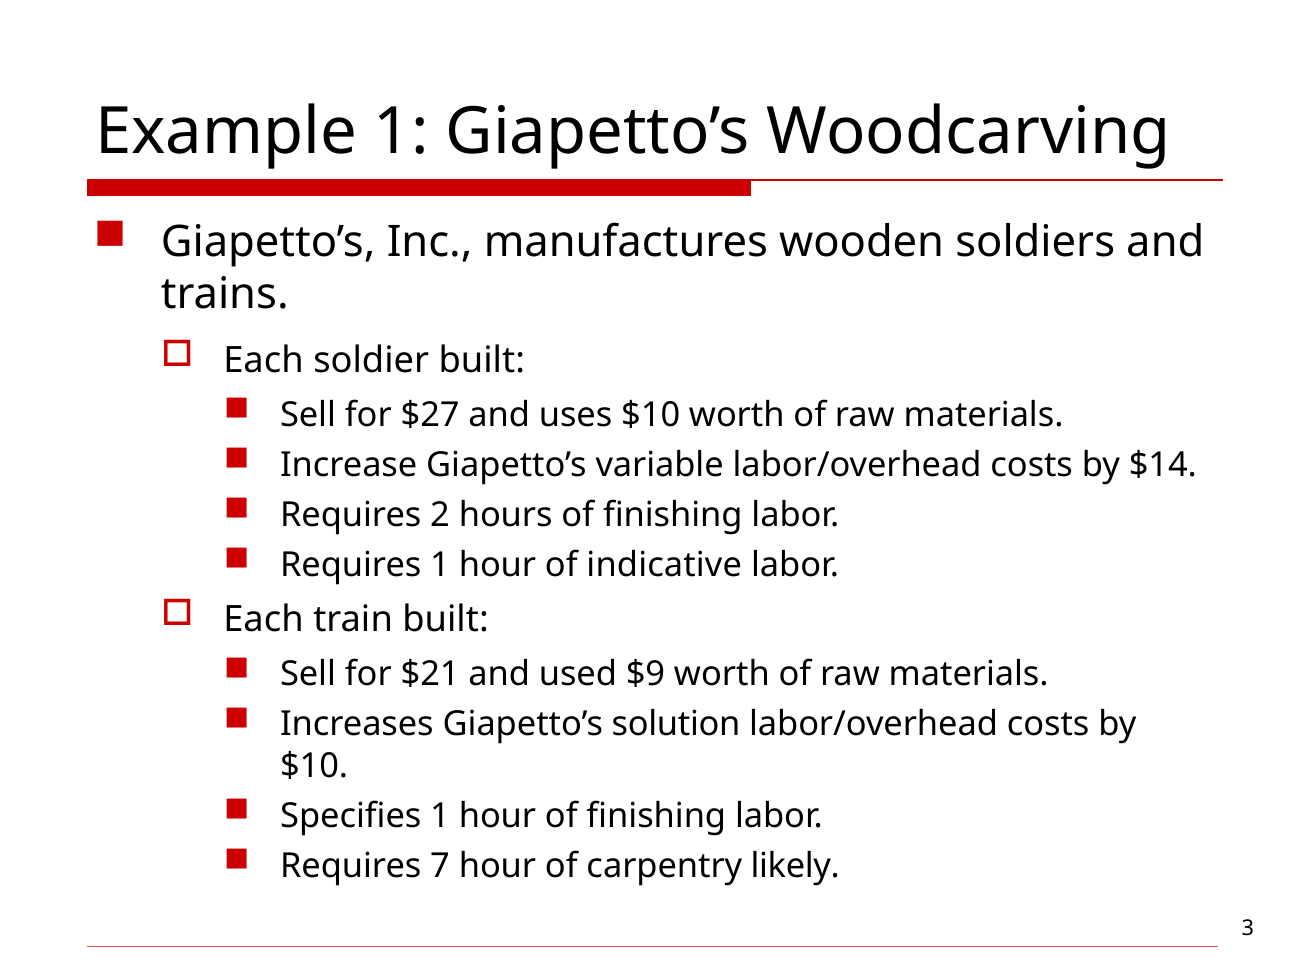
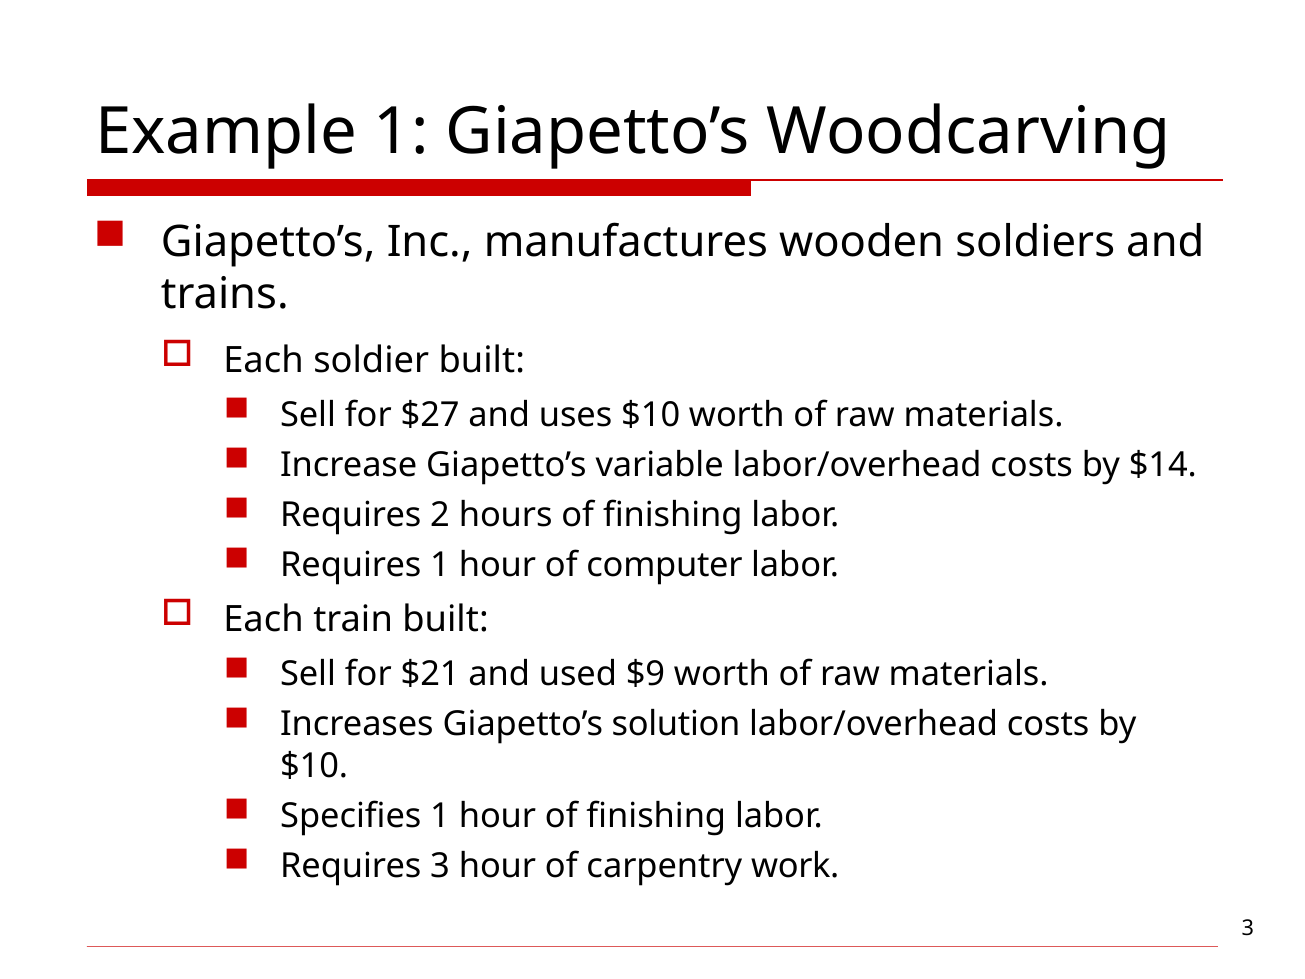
indicative: indicative -> computer
Requires 7: 7 -> 3
likely: likely -> work
